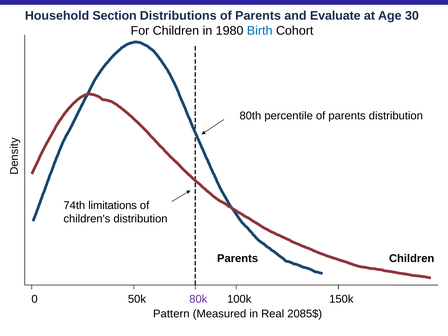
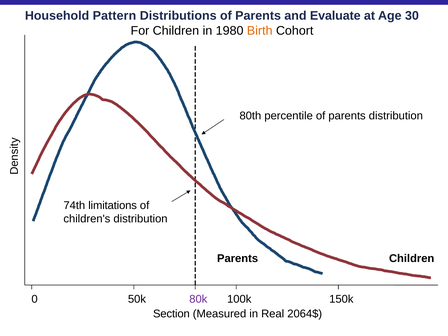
Section: Section -> Pattern
Birth colour: blue -> orange
Pattern: Pattern -> Section
2085$: 2085$ -> 2064$
